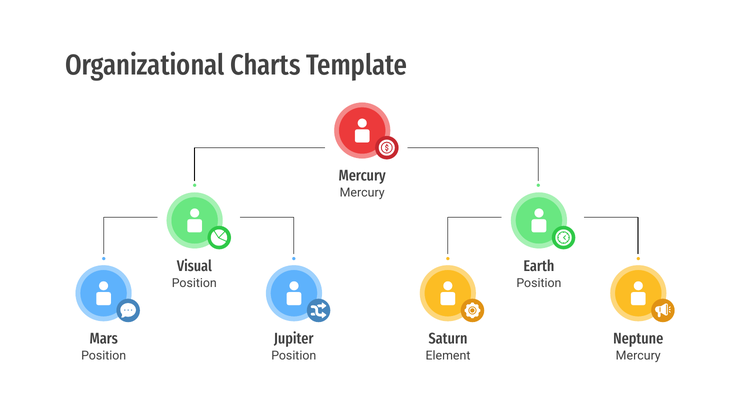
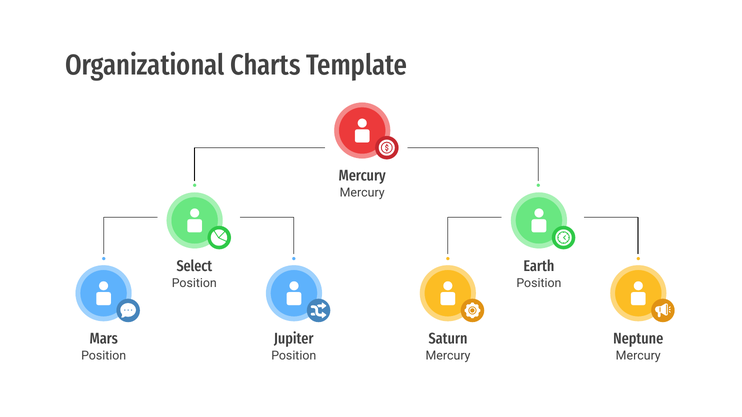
Visual: Visual -> Select
Element at (448, 356): Element -> Mercury
